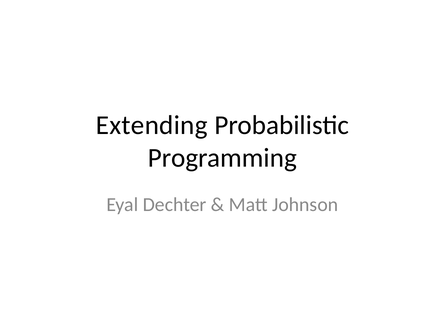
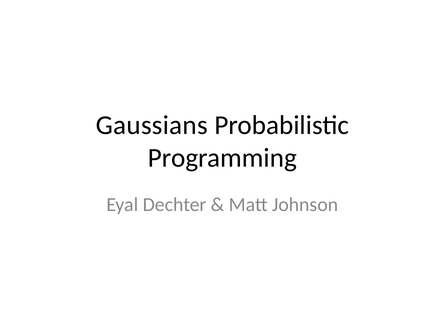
Extending: Extending -> Gaussians
